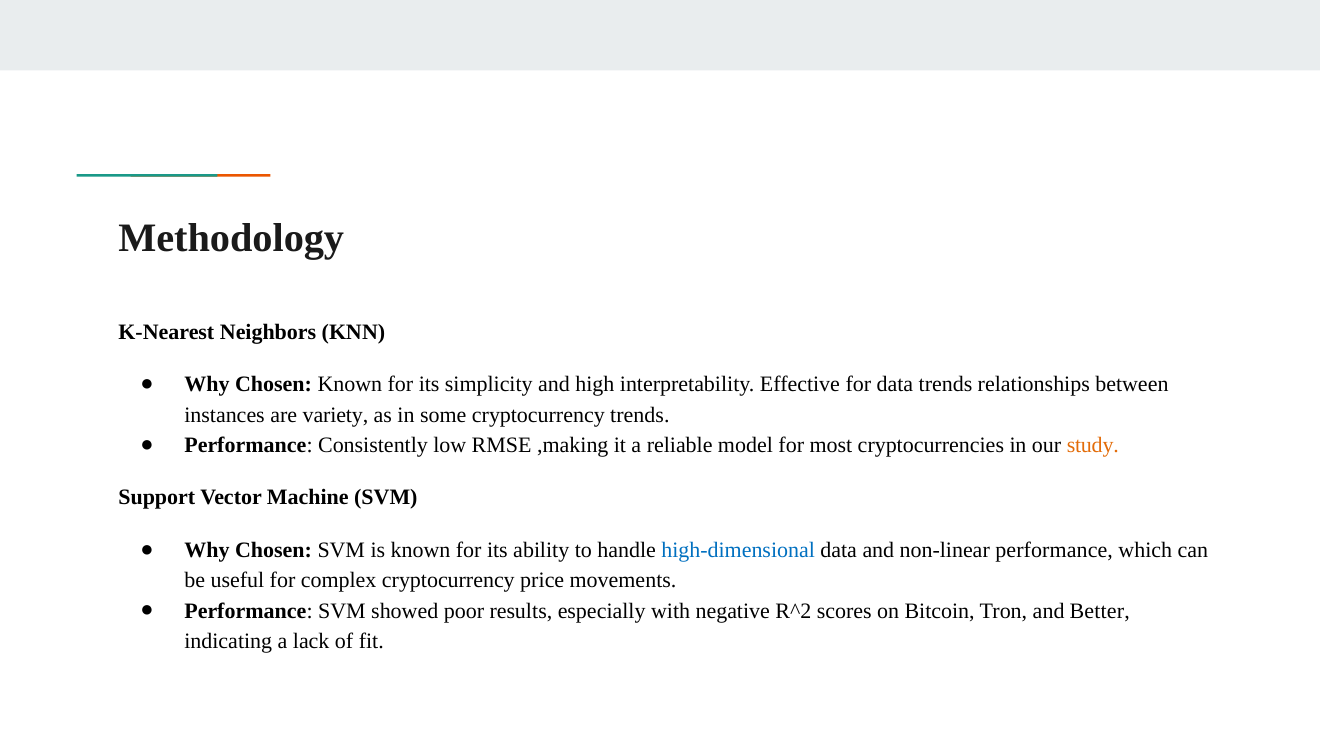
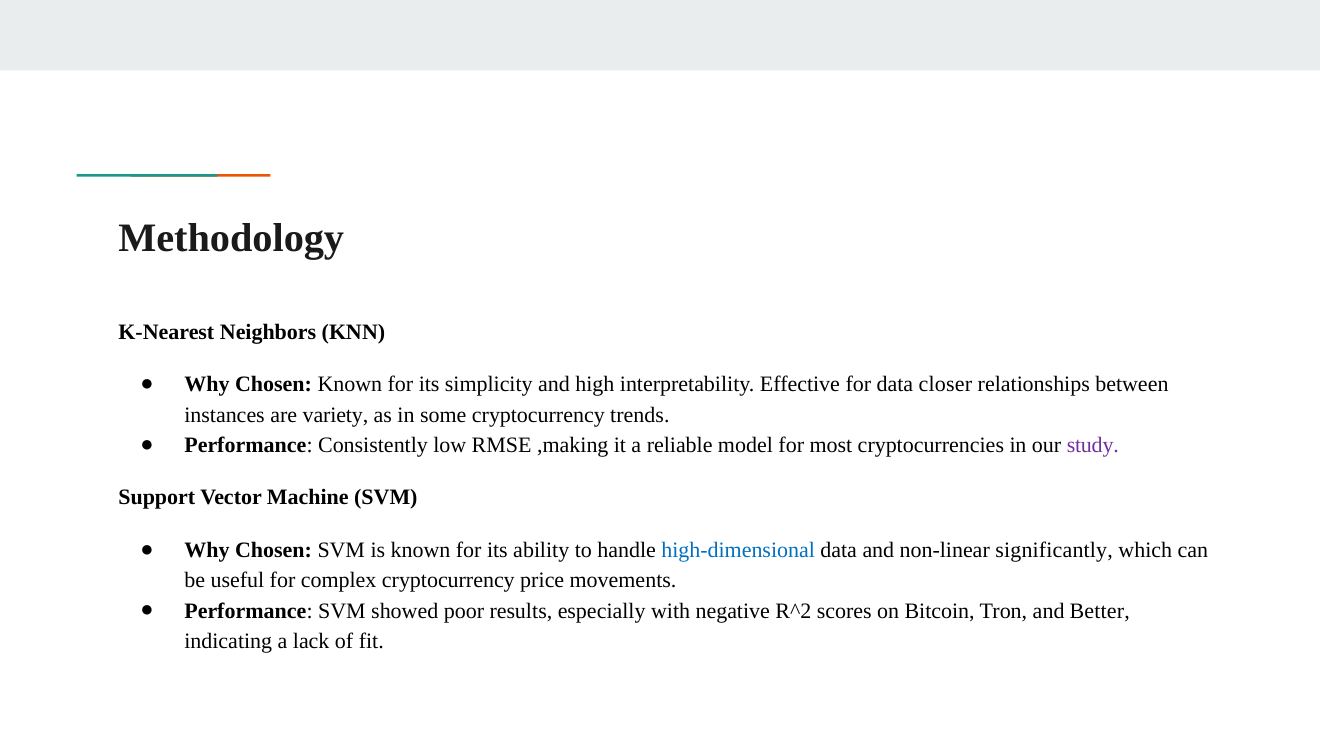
data trends: trends -> closer
study colour: orange -> purple
non-linear performance: performance -> significantly
